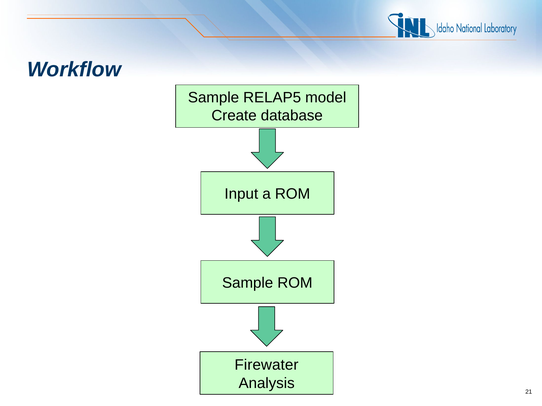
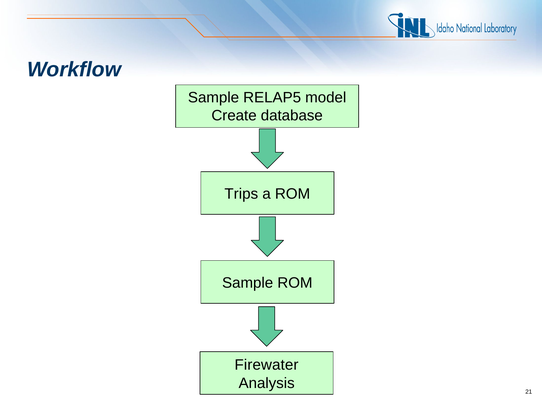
Input: Input -> Trips
